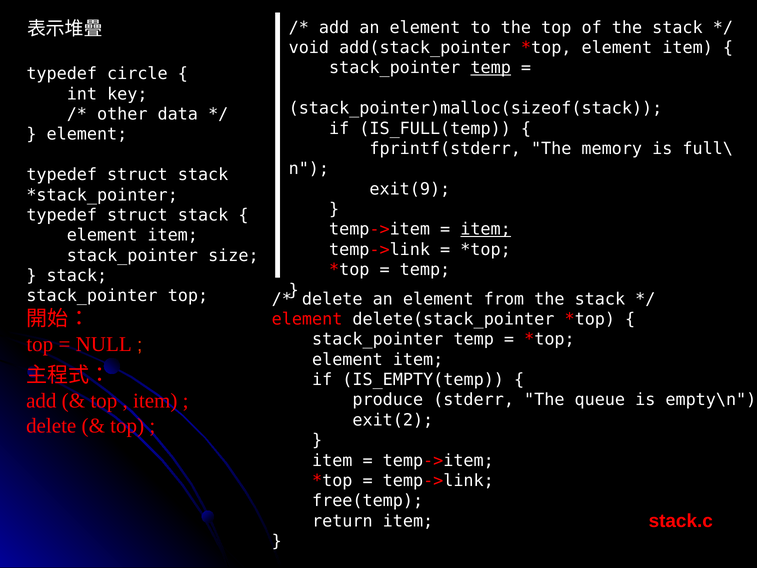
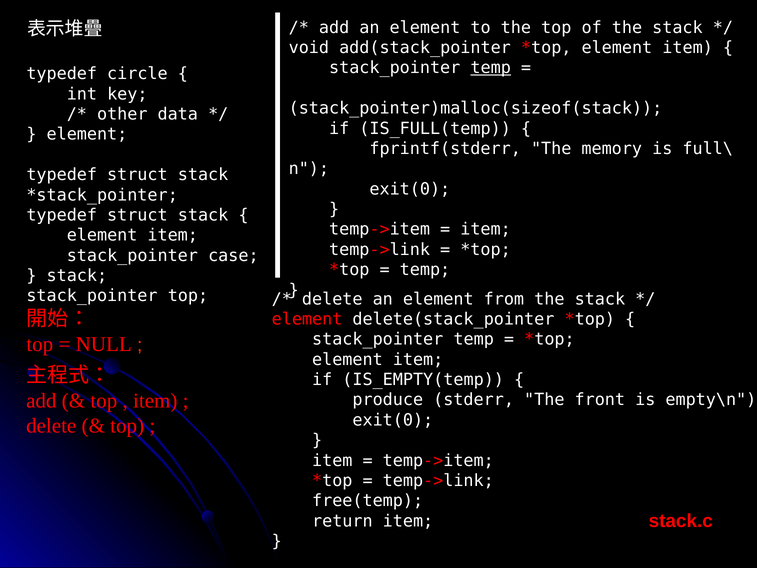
exit(9 at (410, 189): exit(9 -> exit(0
item at (486, 229) underline: present -> none
size: size -> case
queue: queue -> front
exit(2 at (393, 420): exit(2 -> exit(0
